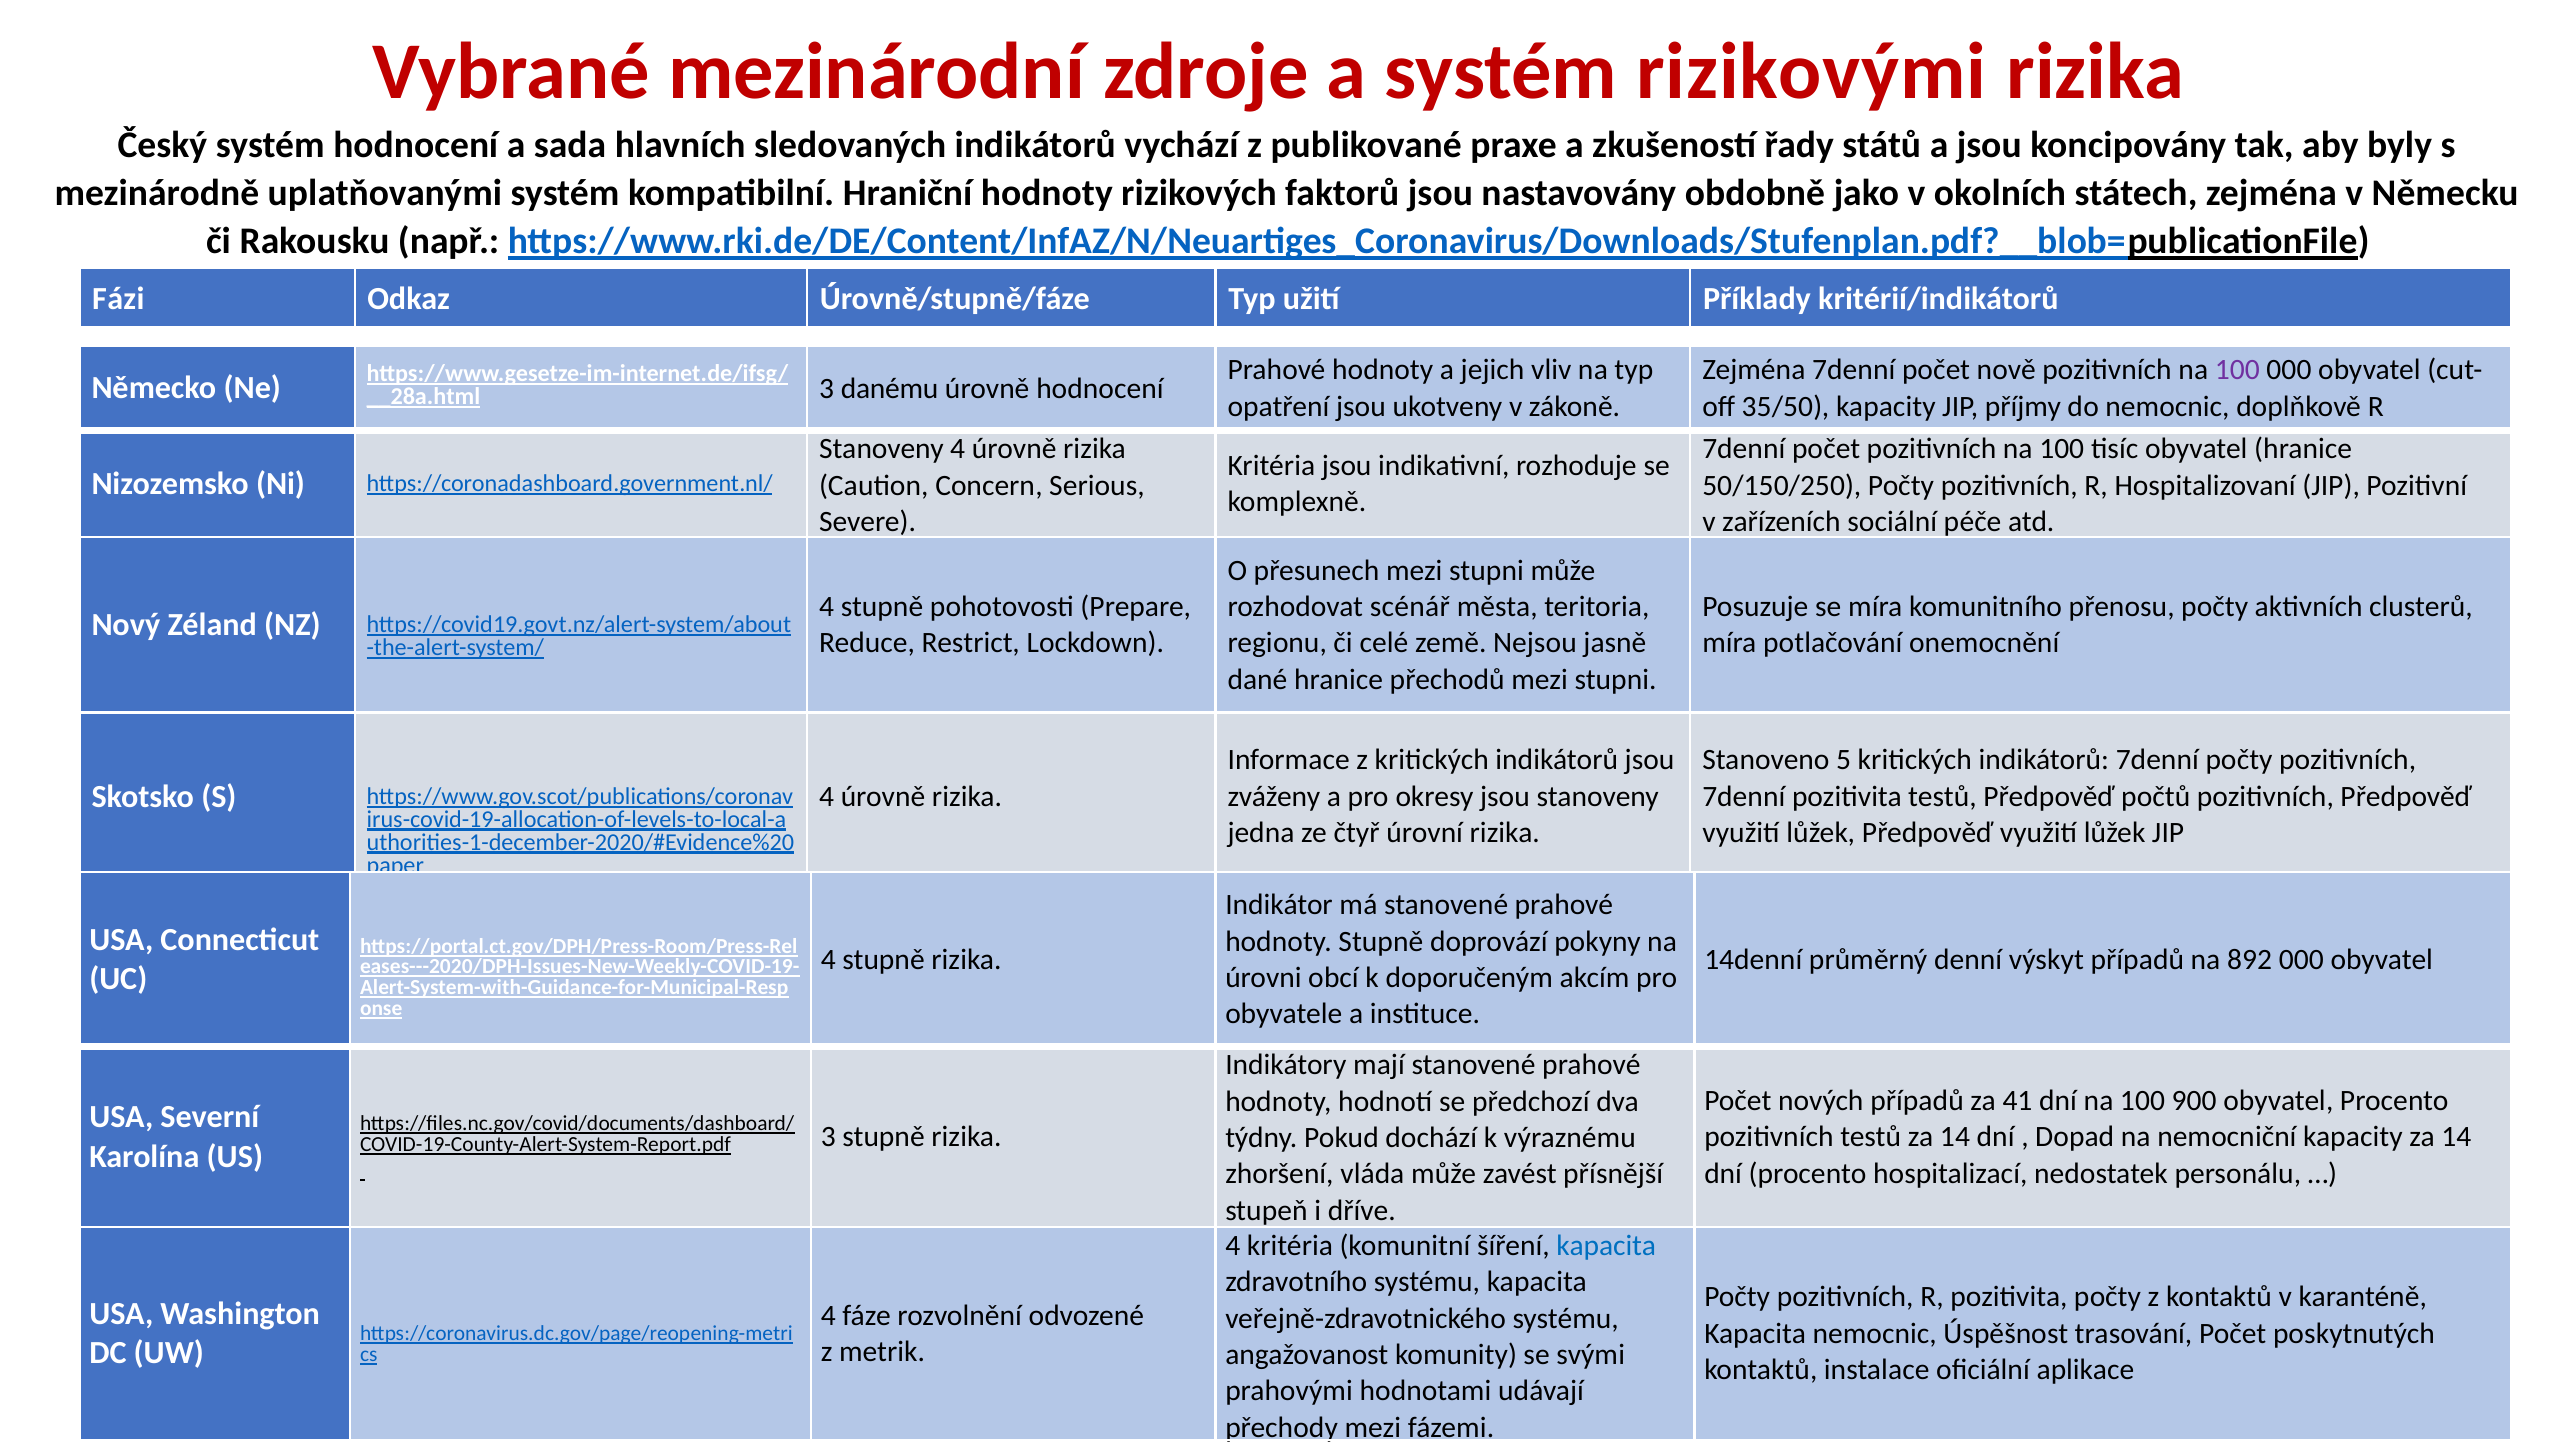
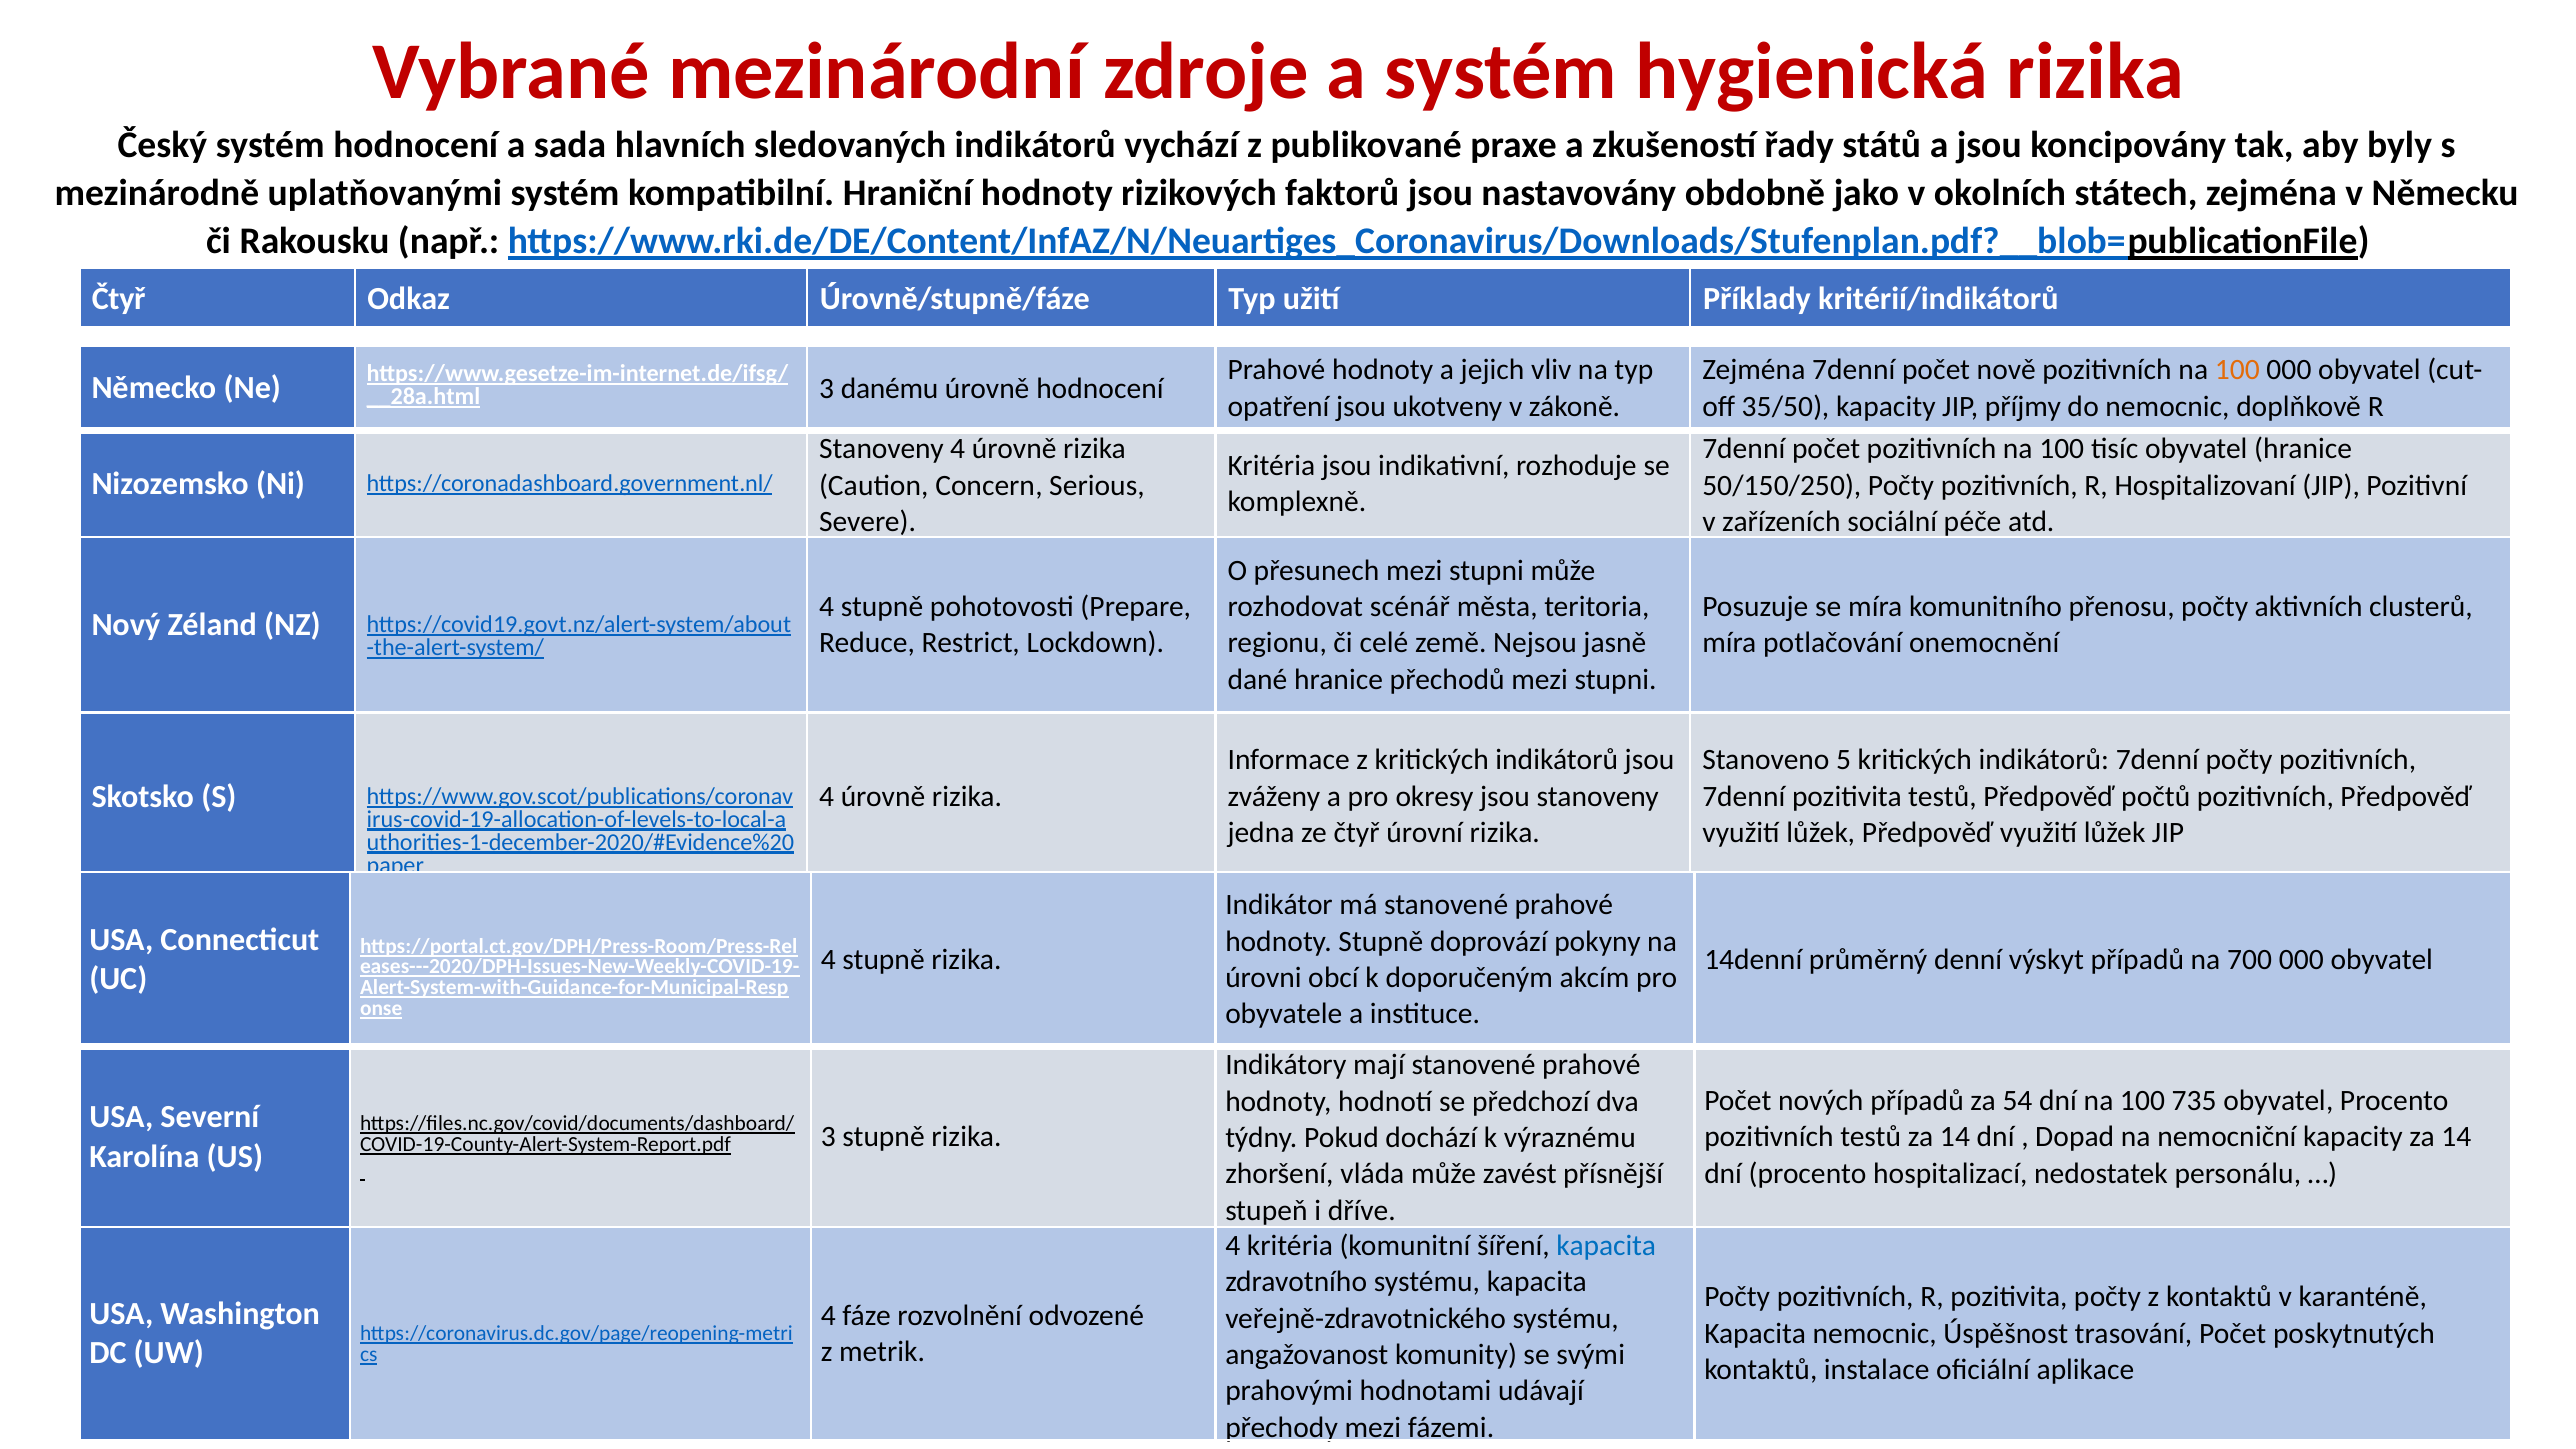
rizikovými: rizikovými -> hygienická
Fázi at (118, 299): Fázi -> Čtyř
100 at (2237, 370) colour: purple -> orange
892: 892 -> 700
41: 41 -> 54
900: 900 -> 735
